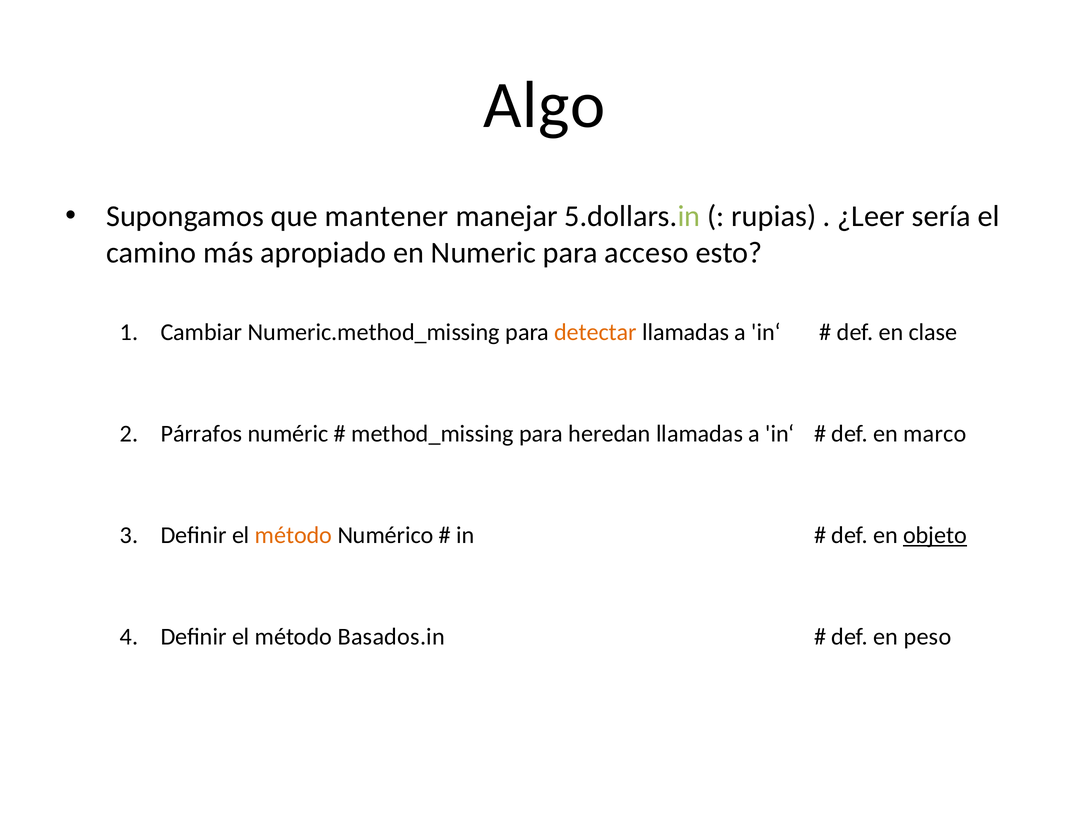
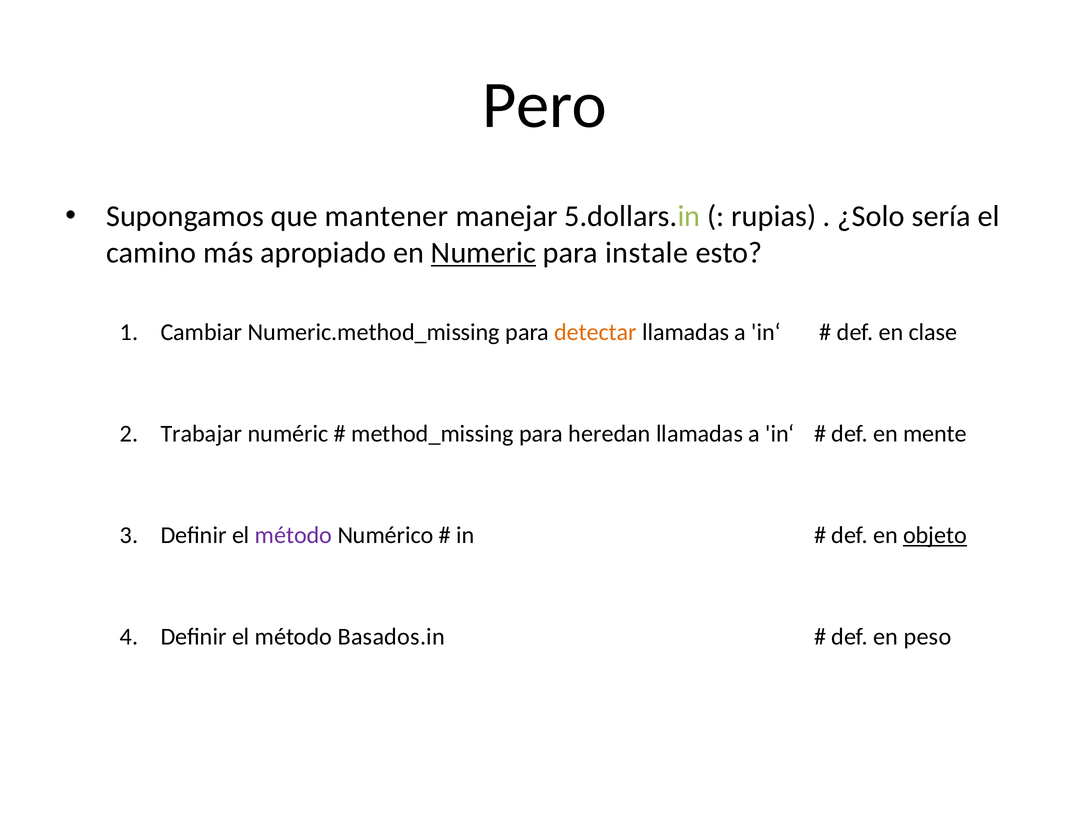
Algo: Algo -> Pero
¿Leer: ¿Leer -> ¿Solo
Numeric underline: none -> present
acceso: acceso -> instale
Párrafos: Párrafos -> Trabajar
marco: marco -> mente
método at (293, 535) colour: orange -> purple
